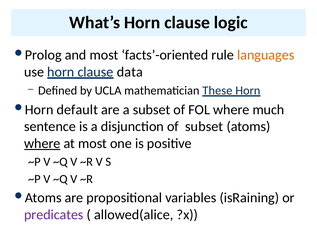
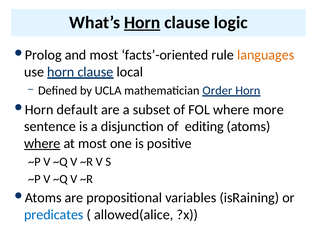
Horn at (142, 22) underline: none -> present
data: data -> local
These: These -> Order
much: much -> more
of subset: subset -> editing
predicates colour: purple -> blue
